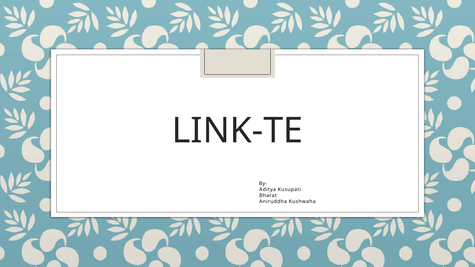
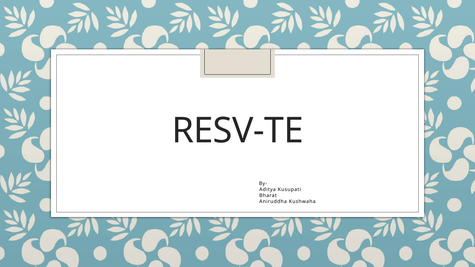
LINK-TE: LINK-TE -> RESV-TE
